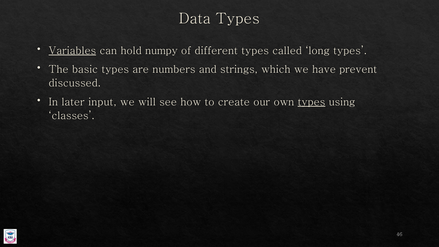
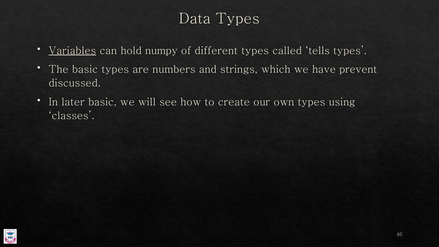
long: long -> tells
later input: input -> basic
types at (311, 102) underline: present -> none
